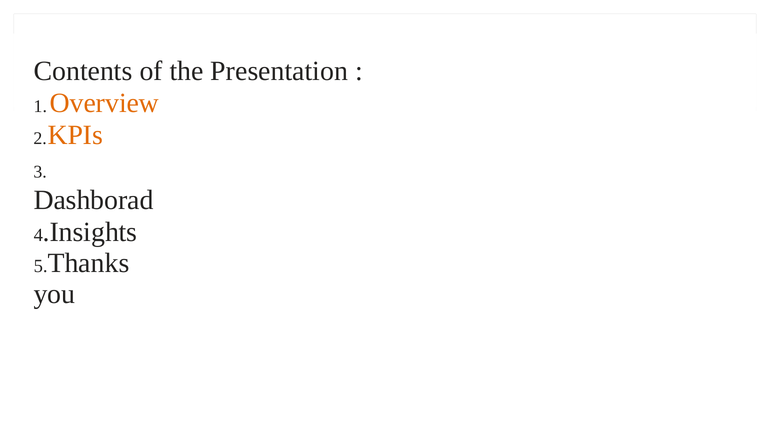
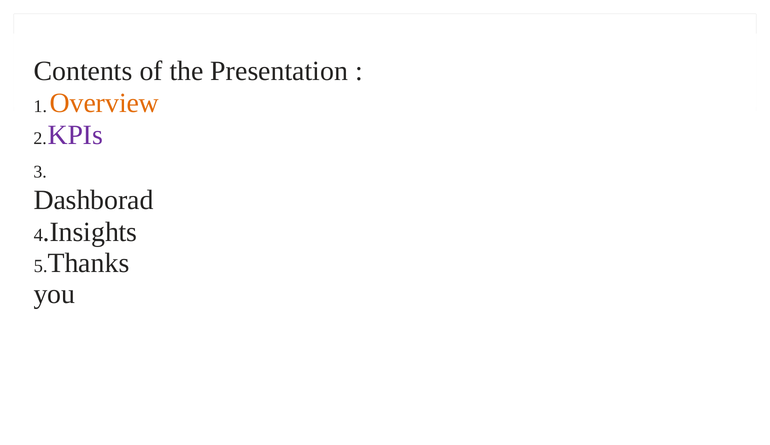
KPIs colour: orange -> purple
